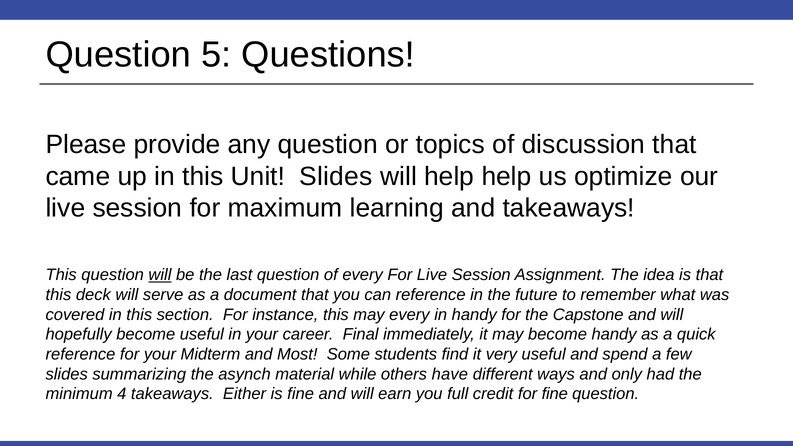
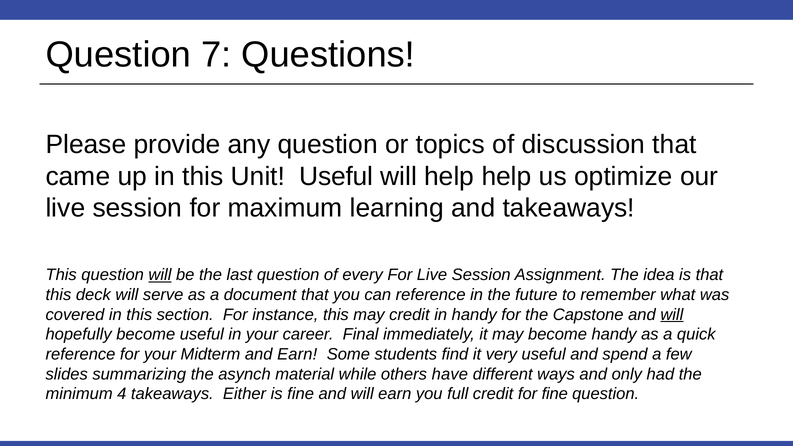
5: 5 -> 7
Unit Slides: Slides -> Useful
may every: every -> credit
will at (672, 315) underline: none -> present
and Most: Most -> Earn
